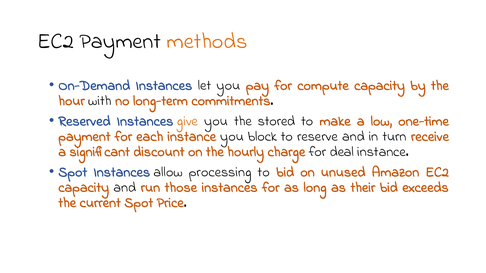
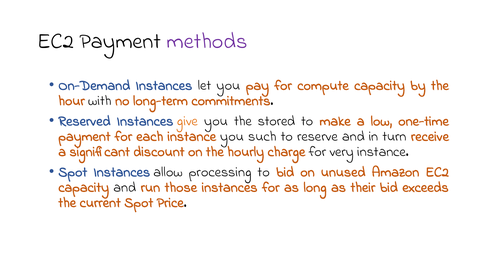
methods colour: orange -> purple
block: block -> such
deal: deal -> very
